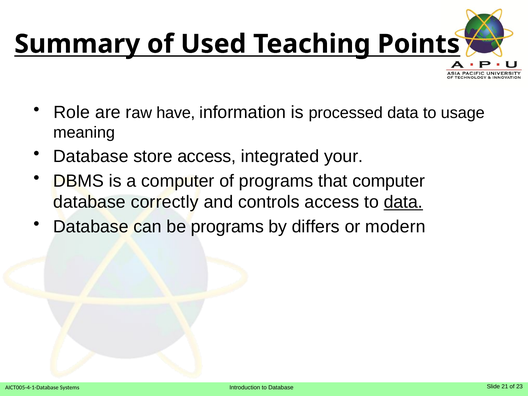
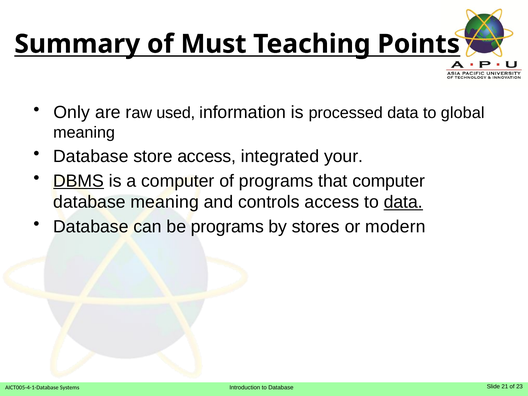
Used: Used -> Must
Role: Role -> Only
have: have -> used
usage: usage -> global
DBMS underline: none -> present
database correctly: correctly -> meaning
differs: differs -> stores
